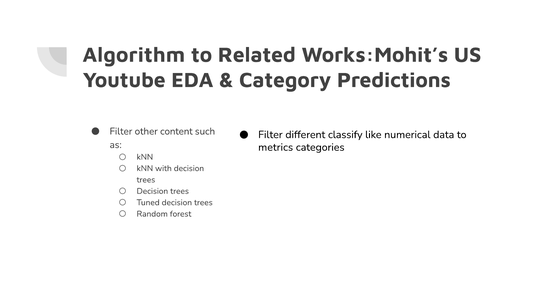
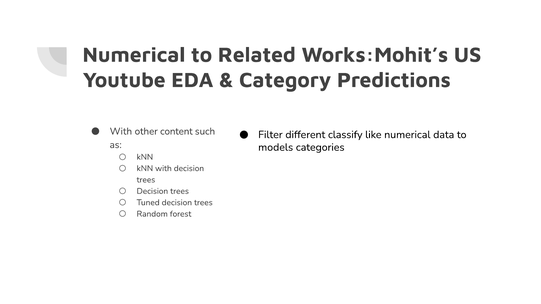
Algorithm at (134, 55): Algorithm -> Numerical
Filter at (121, 131): Filter -> With
metrics: metrics -> models
